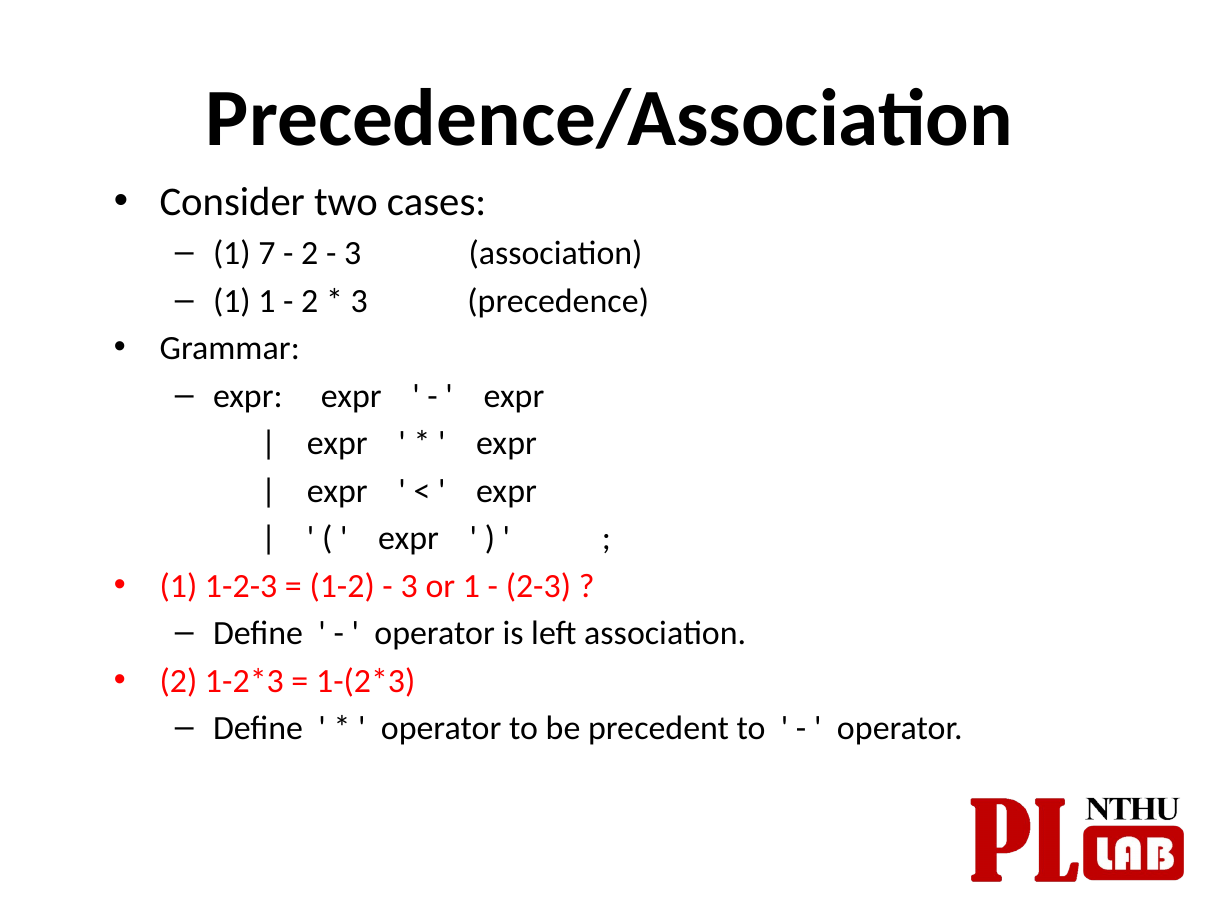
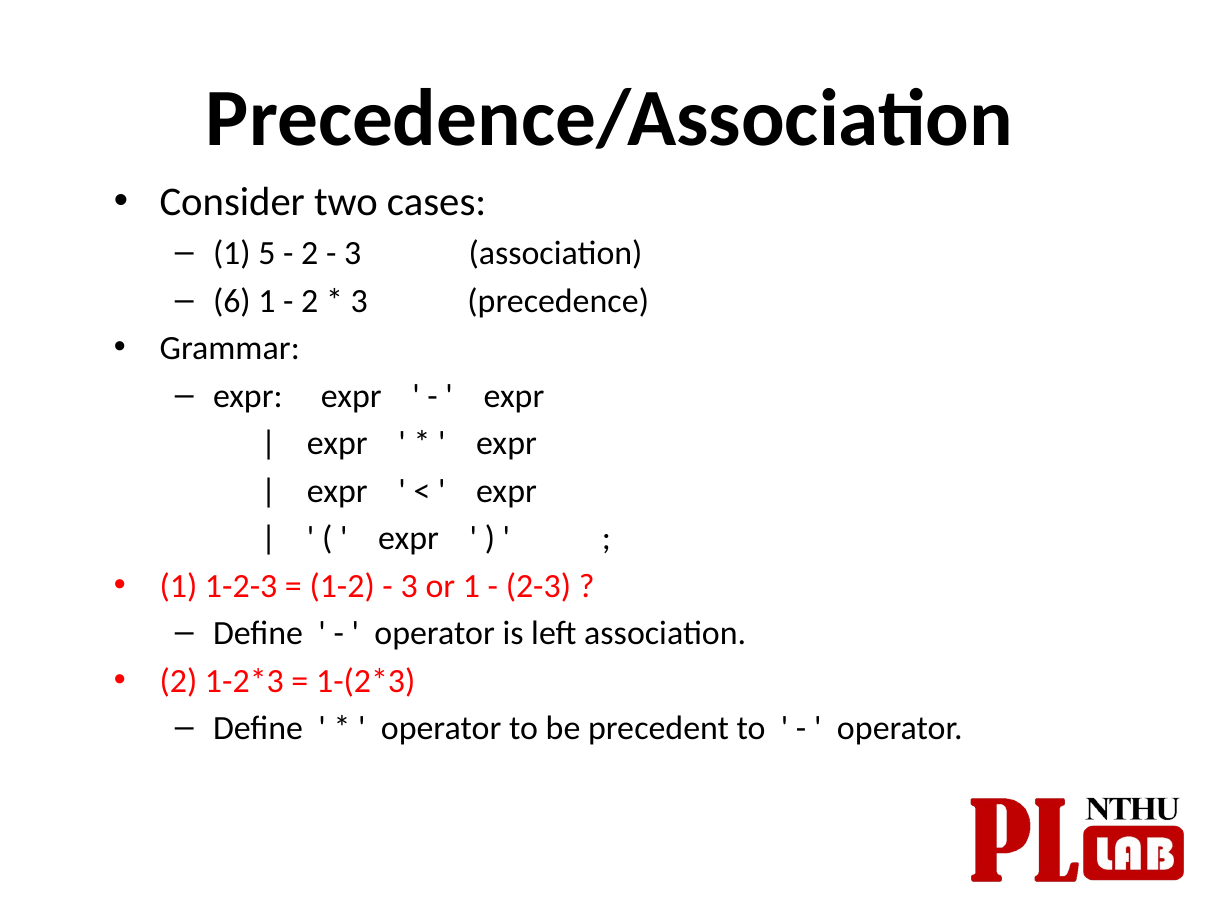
7: 7 -> 5
1 at (232, 301): 1 -> 6
